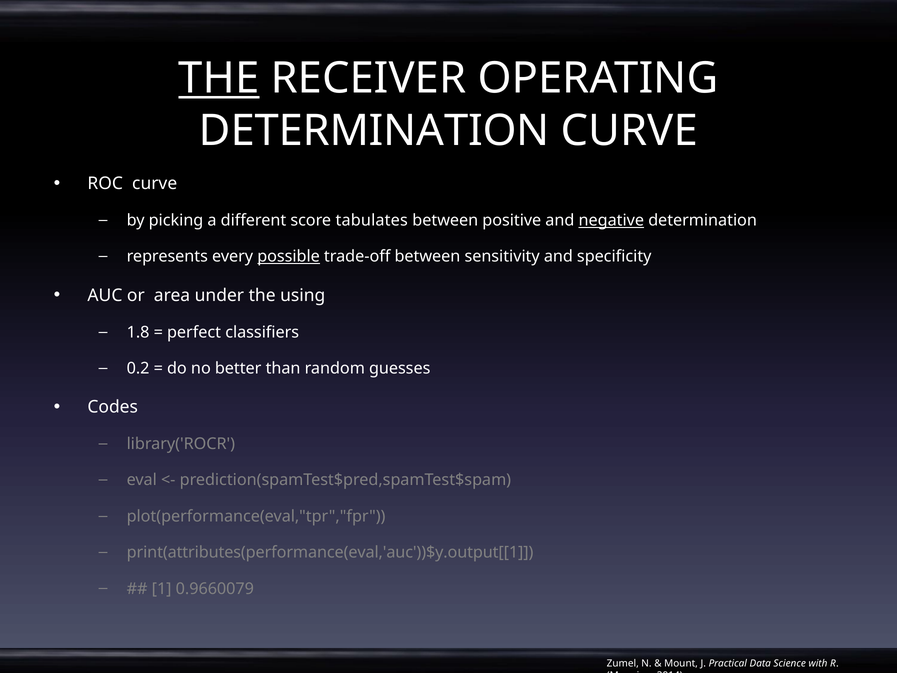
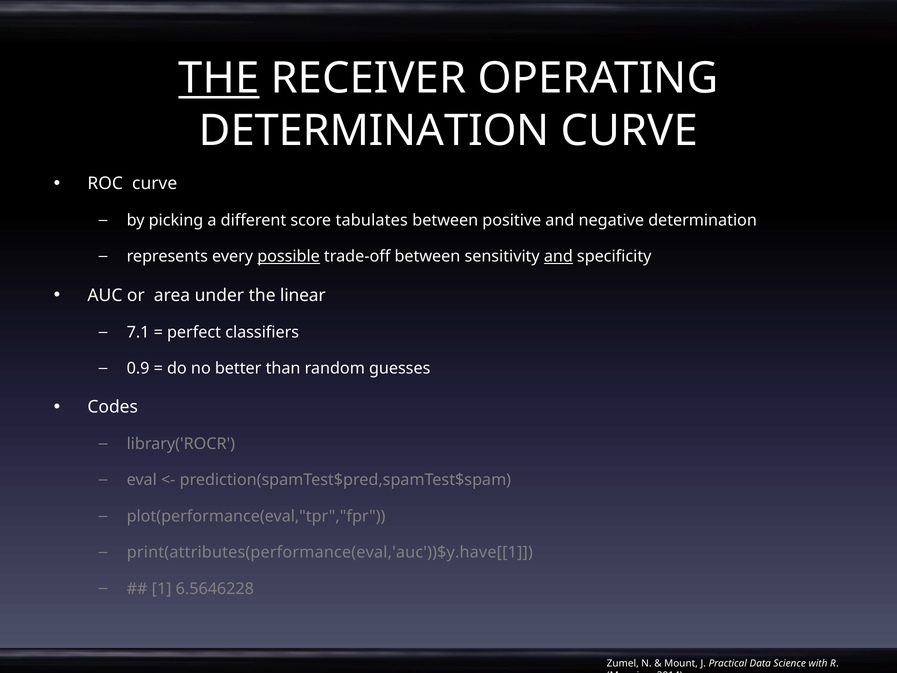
negative underline: present -> none
and at (558, 257) underline: none -> present
using: using -> linear
1.8: 1.8 -> 7.1
0.2: 0.2 -> 0.9
print(attributes(performance(eval,'auc'))$y.output[[1: print(attributes(performance(eval,'auc'))$y.output[[1 -> print(attributes(performance(eval,'auc'))$y.have[[1
0.9660079: 0.9660079 -> 6.5646228
